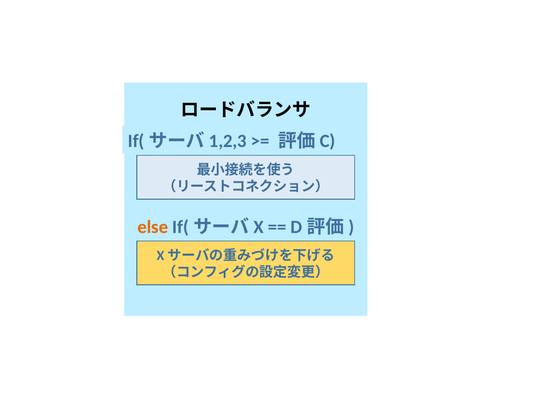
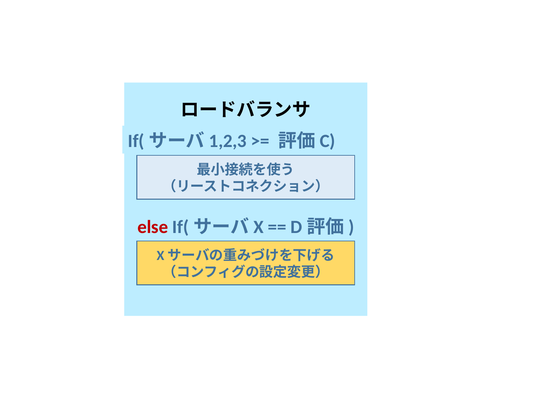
else colour: orange -> red
